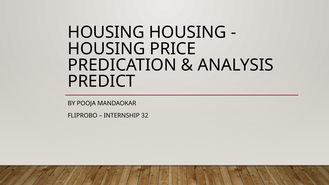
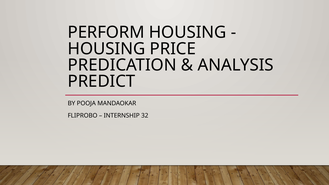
HOUSING at (106, 32): HOUSING -> PERFORM
